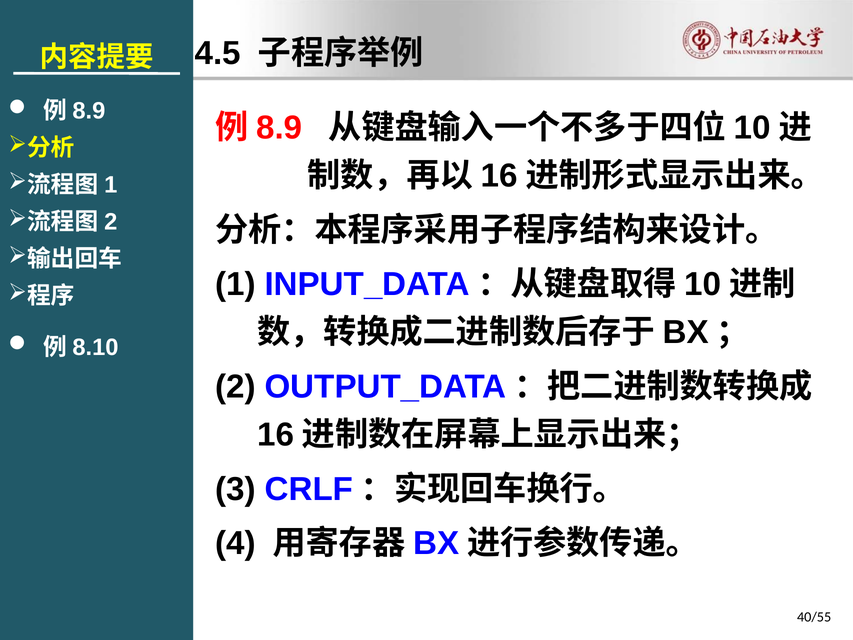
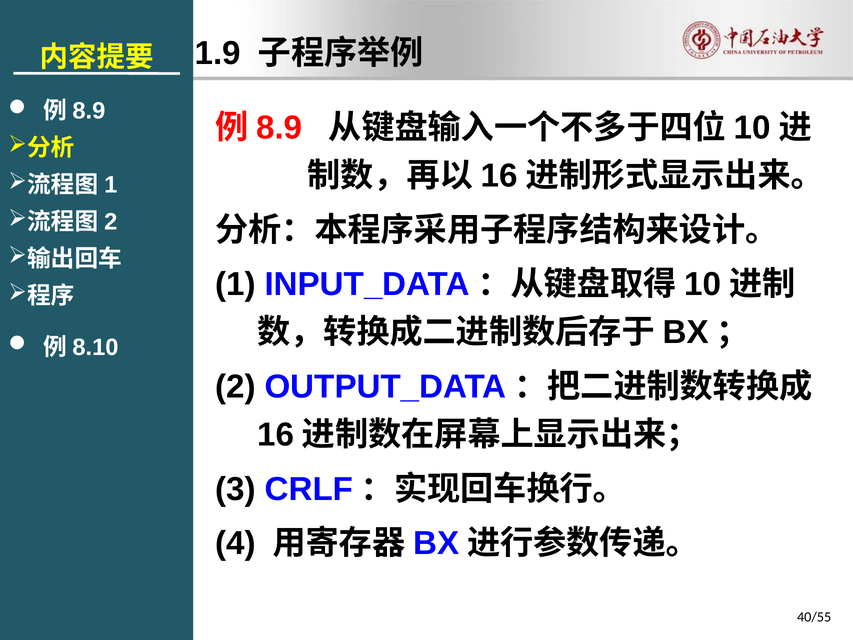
4.5: 4.5 -> 1.9
